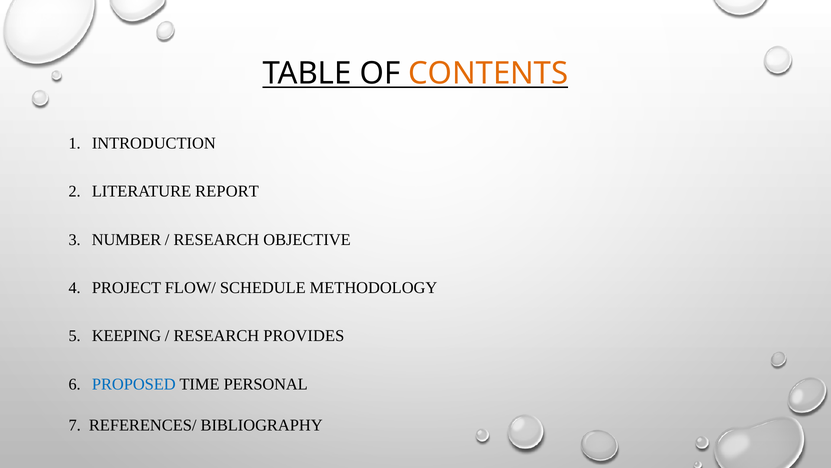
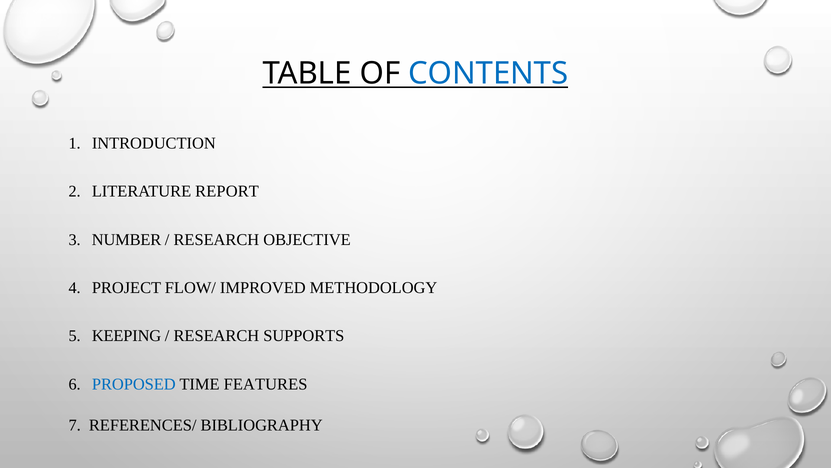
CONTENTS colour: orange -> blue
SCHEDULE: SCHEDULE -> IMPROVED
PROVIDES: PROVIDES -> SUPPORTS
PERSONAL: PERSONAL -> FEATURES
